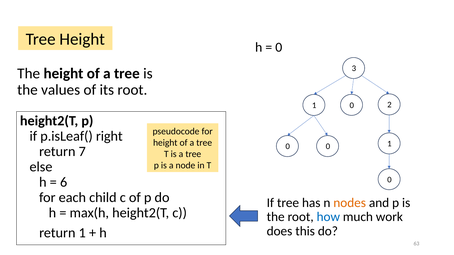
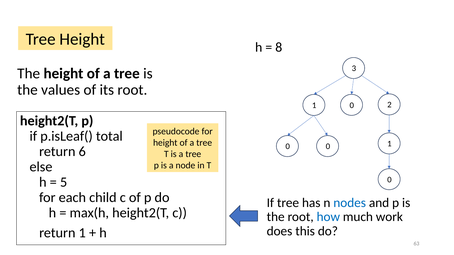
0 at (279, 47): 0 -> 8
right: right -> total
7: 7 -> 6
6: 6 -> 5
nodes colour: orange -> blue
